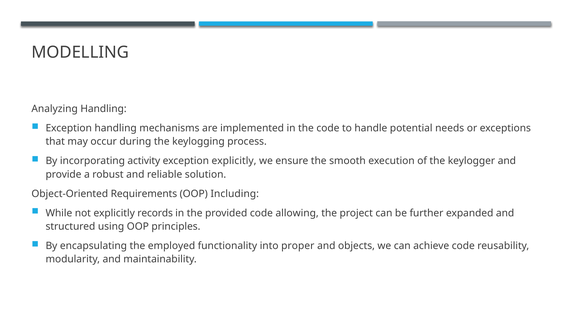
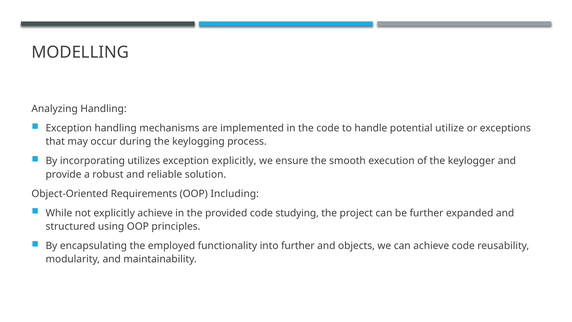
needs: needs -> utilize
activity: activity -> utilizes
explicitly records: records -> achieve
allowing: allowing -> studying
into proper: proper -> further
